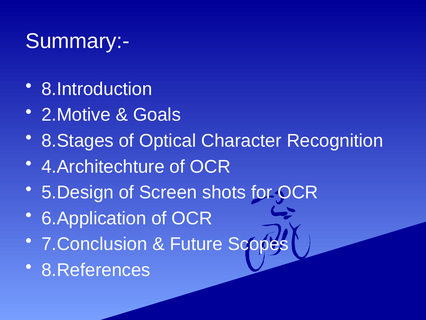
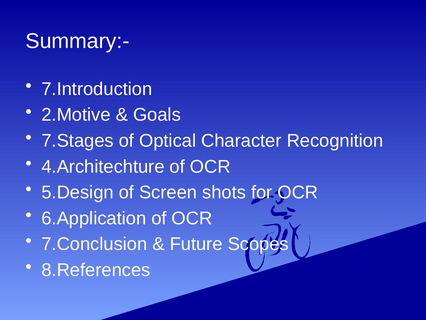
8.Introduction: 8.Introduction -> 7.Introduction
8.Stages: 8.Stages -> 7.Stages
